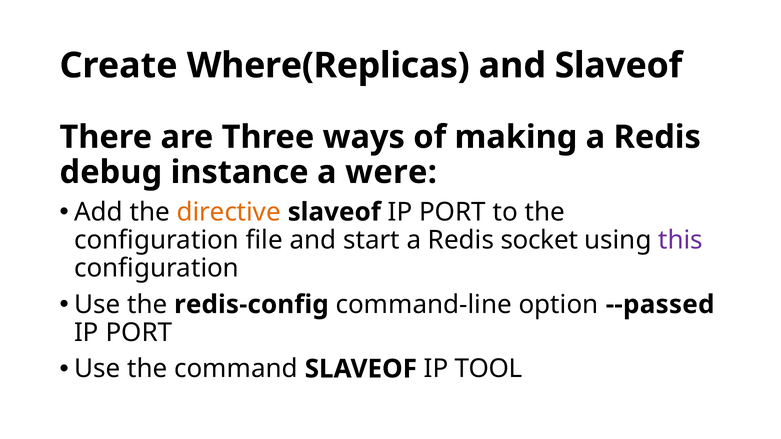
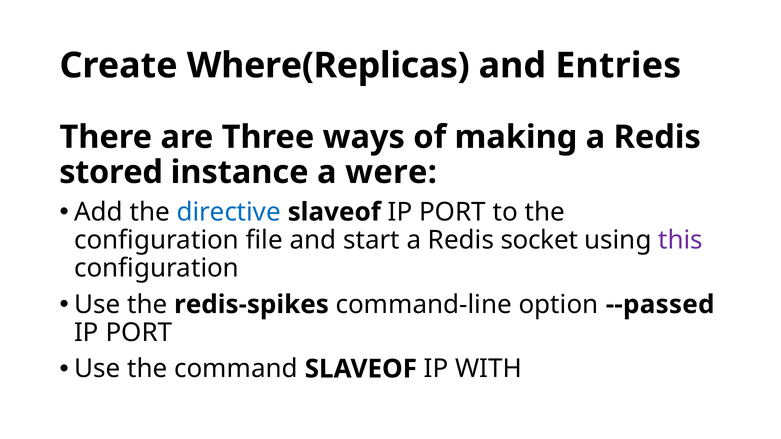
and Slaveof: Slaveof -> Entries
debug: debug -> stored
directive colour: orange -> blue
redis-config: redis-config -> redis-spikes
TOOL: TOOL -> WITH
